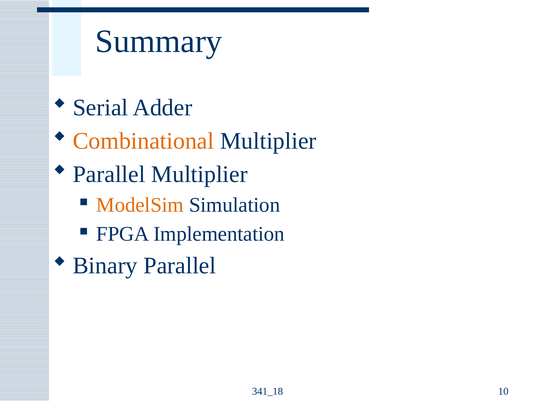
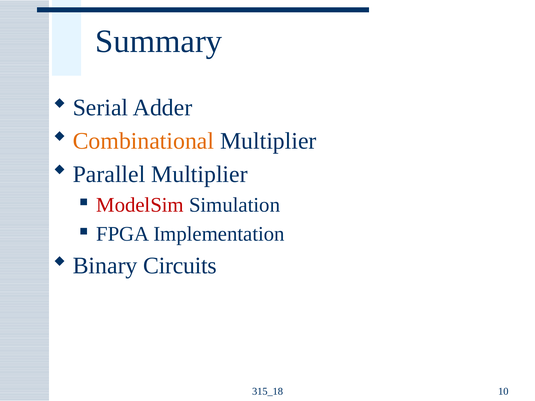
ModelSim colour: orange -> red
Binary Parallel: Parallel -> Circuits
341_18: 341_18 -> 315_18
